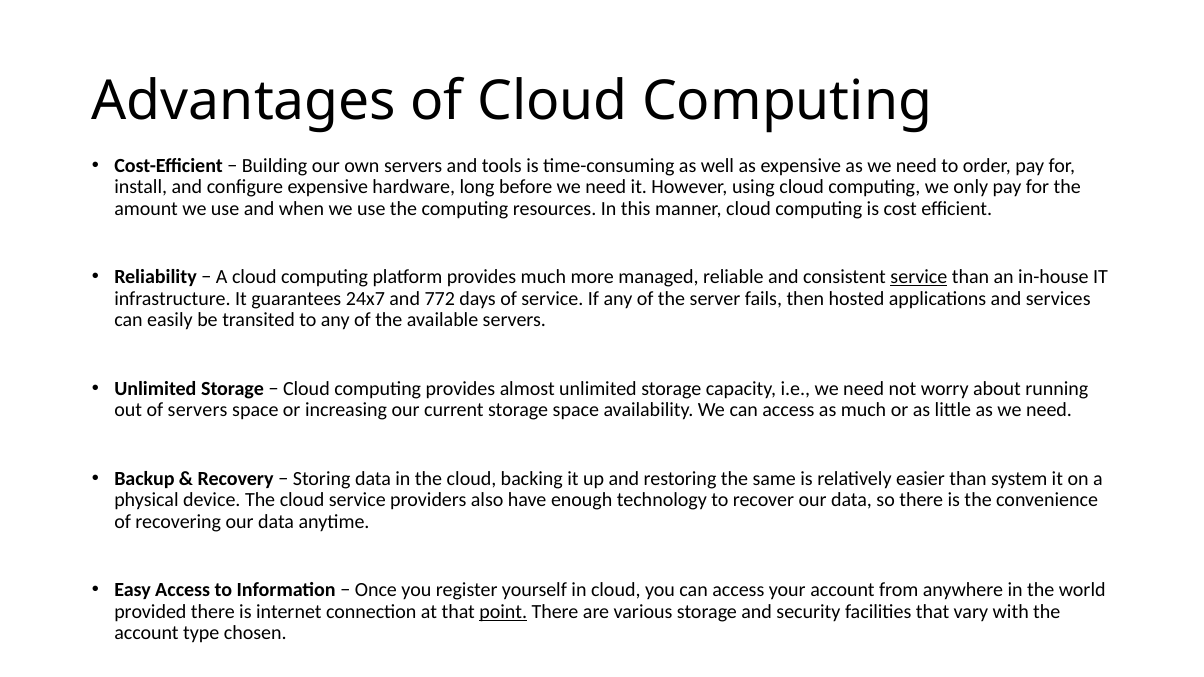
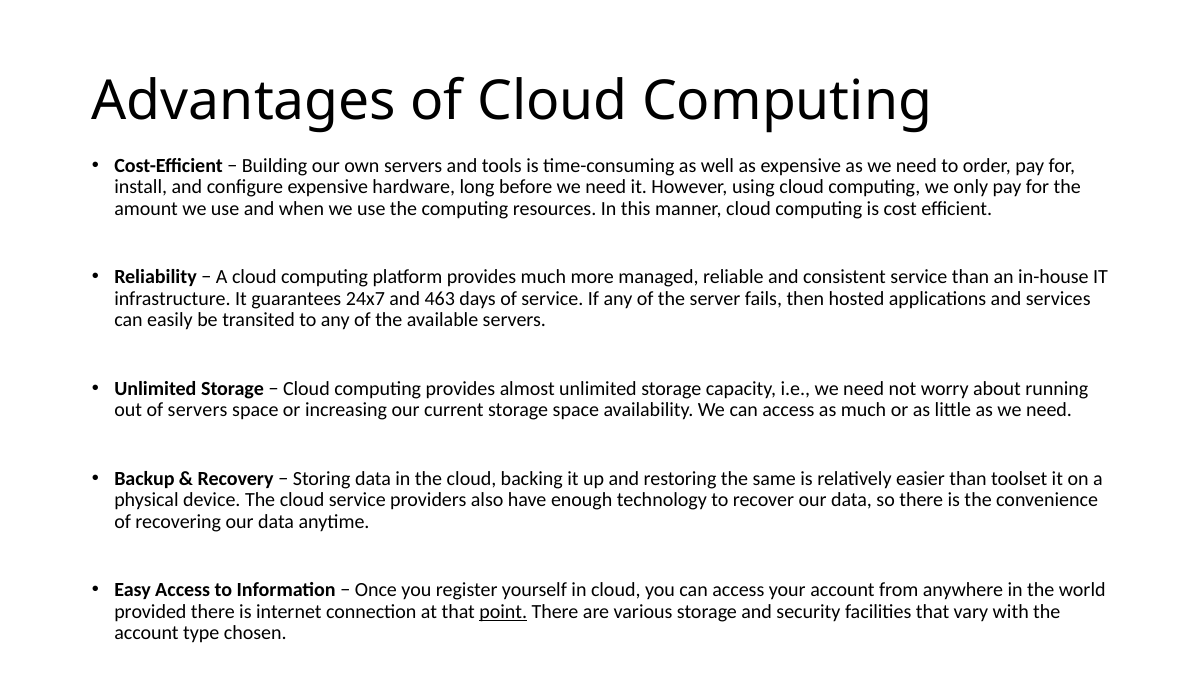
service at (919, 277) underline: present -> none
772: 772 -> 463
system: system -> toolset
